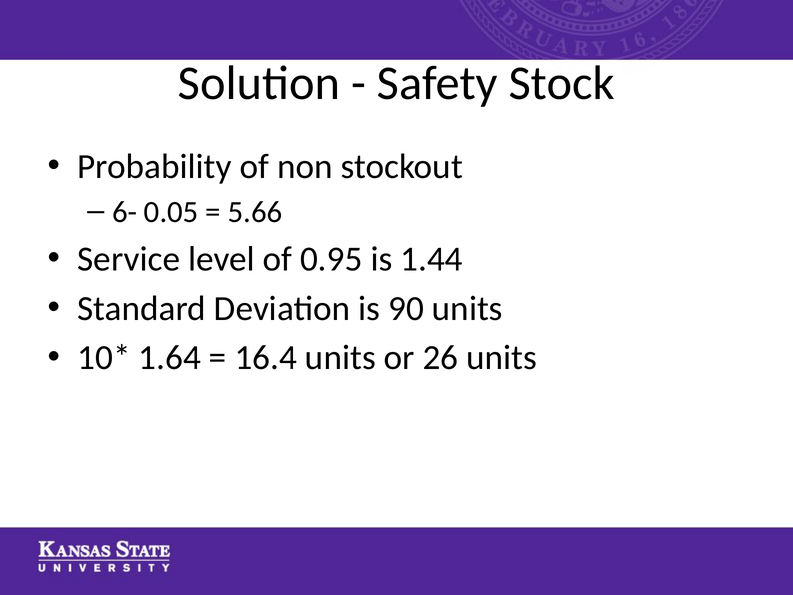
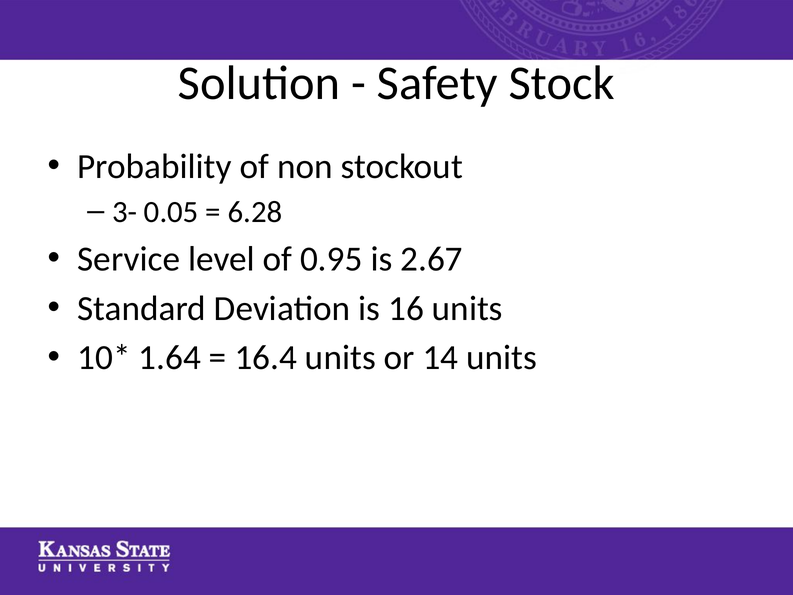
6-: 6- -> 3-
5.66: 5.66 -> 6.28
1.44: 1.44 -> 2.67
90: 90 -> 16
26: 26 -> 14
